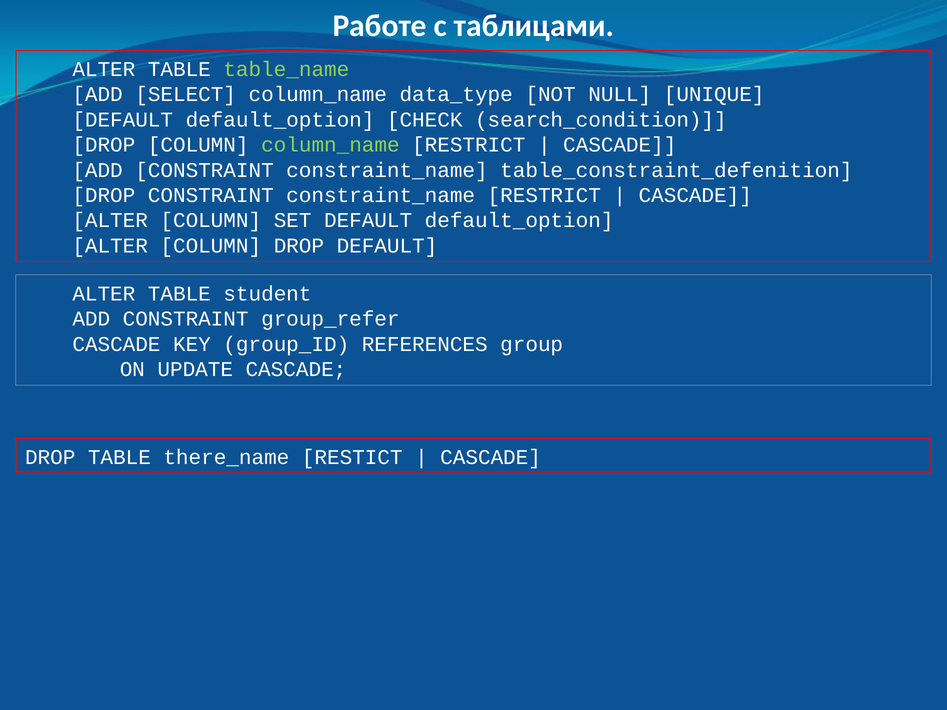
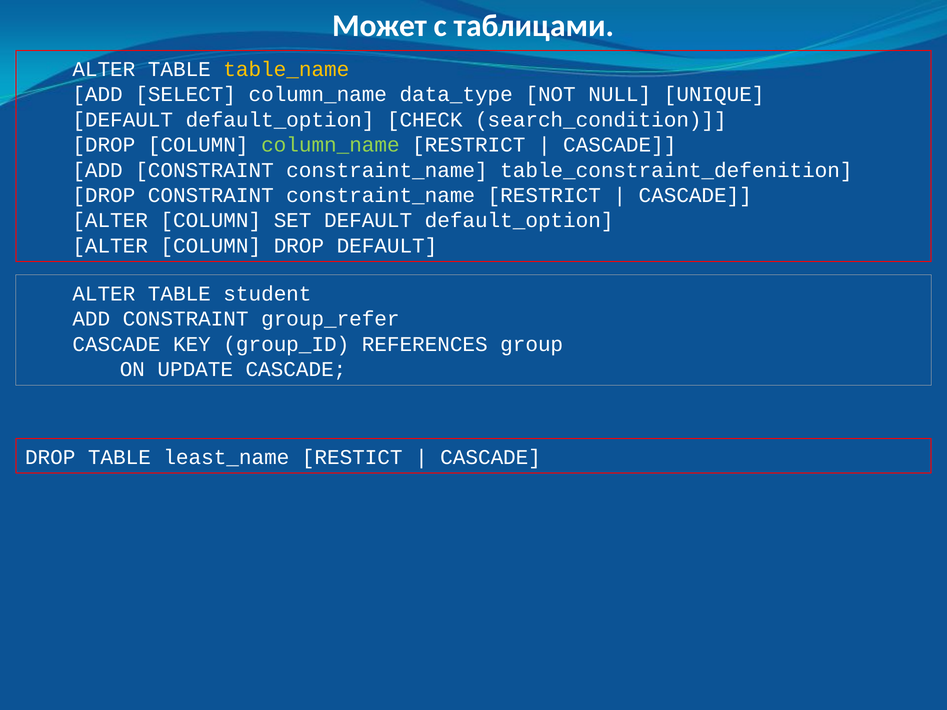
Работе: Работе -> Может
table_name colour: light green -> yellow
there_name: there_name -> least_name
